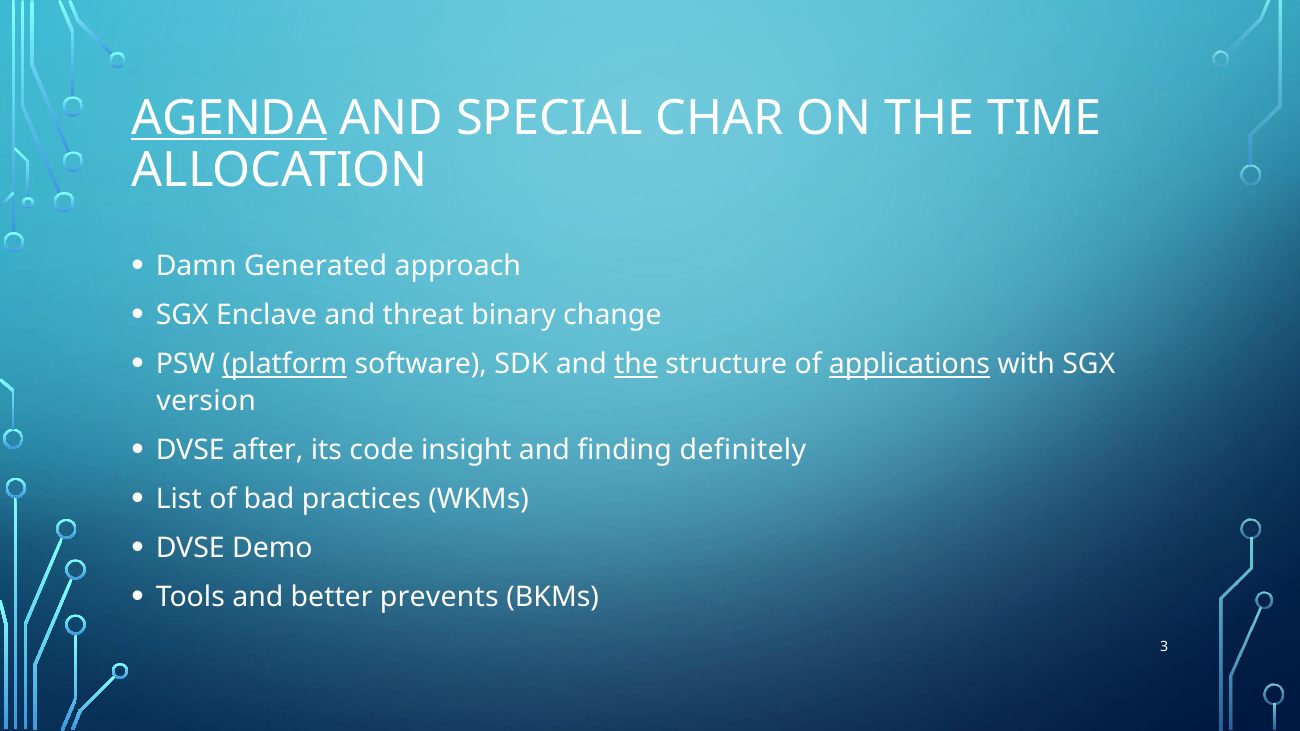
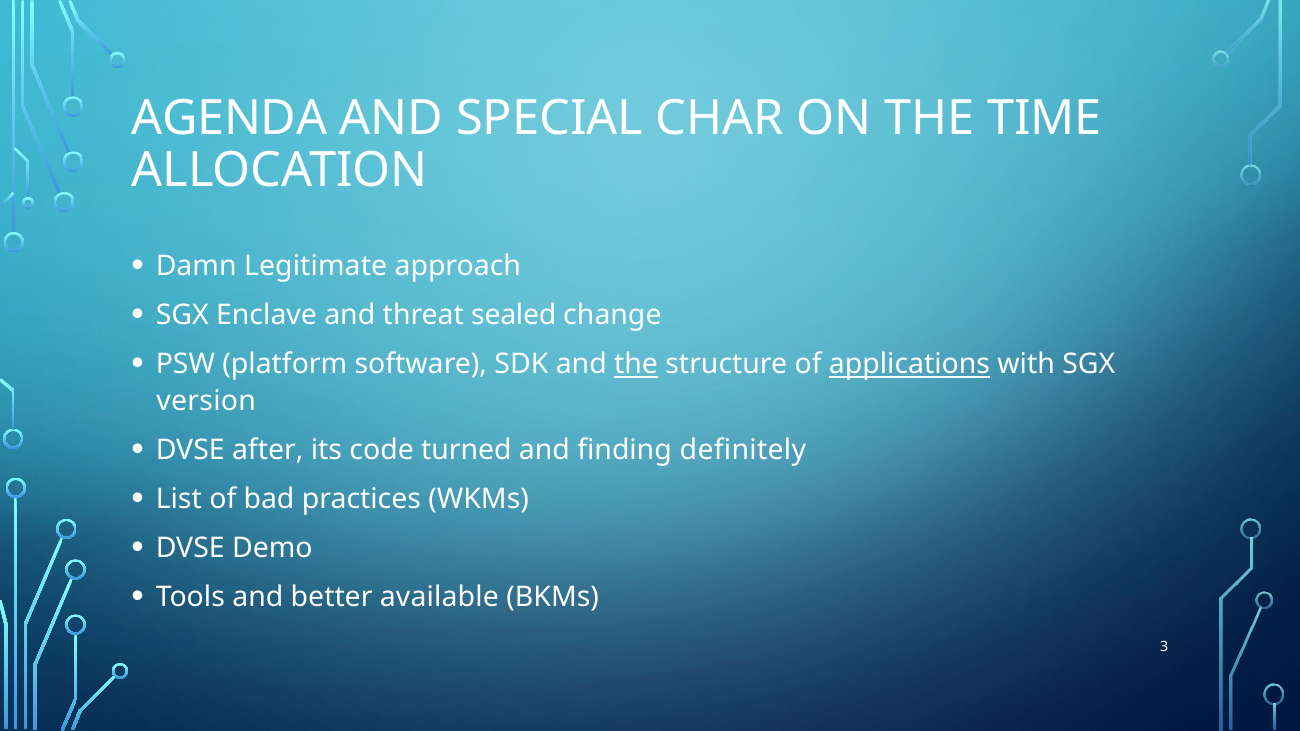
AGENDA underline: present -> none
Generated: Generated -> Legitimate
binary: binary -> sealed
platform underline: present -> none
insight: insight -> turned
prevents: prevents -> available
